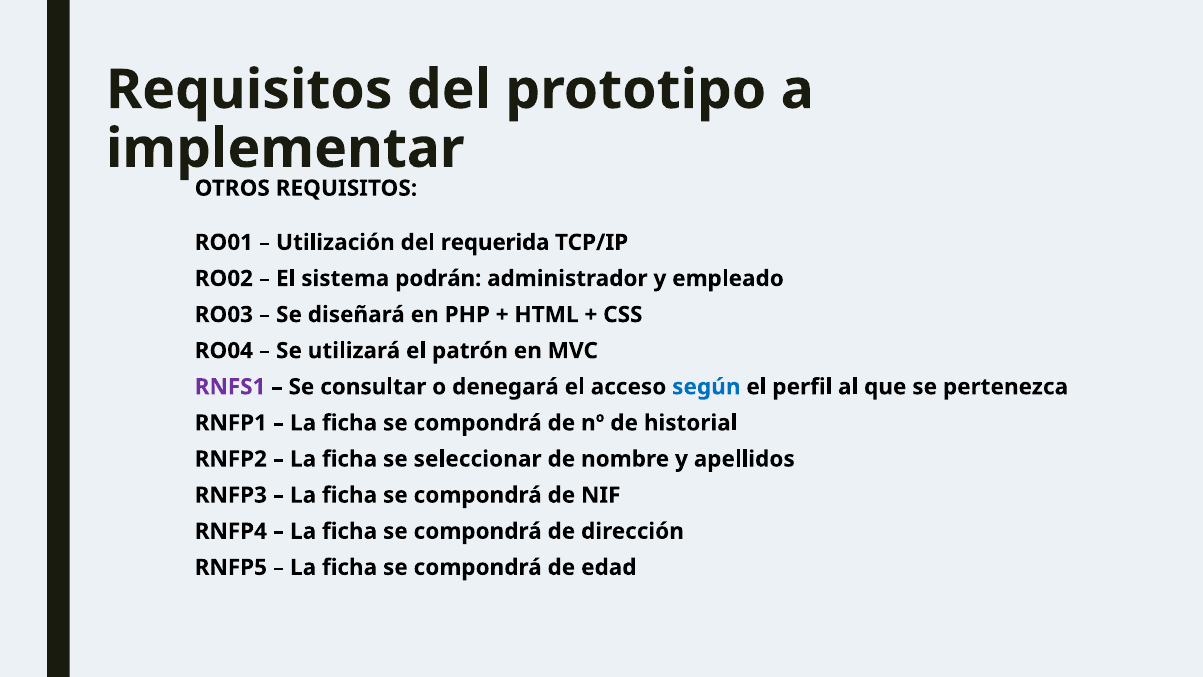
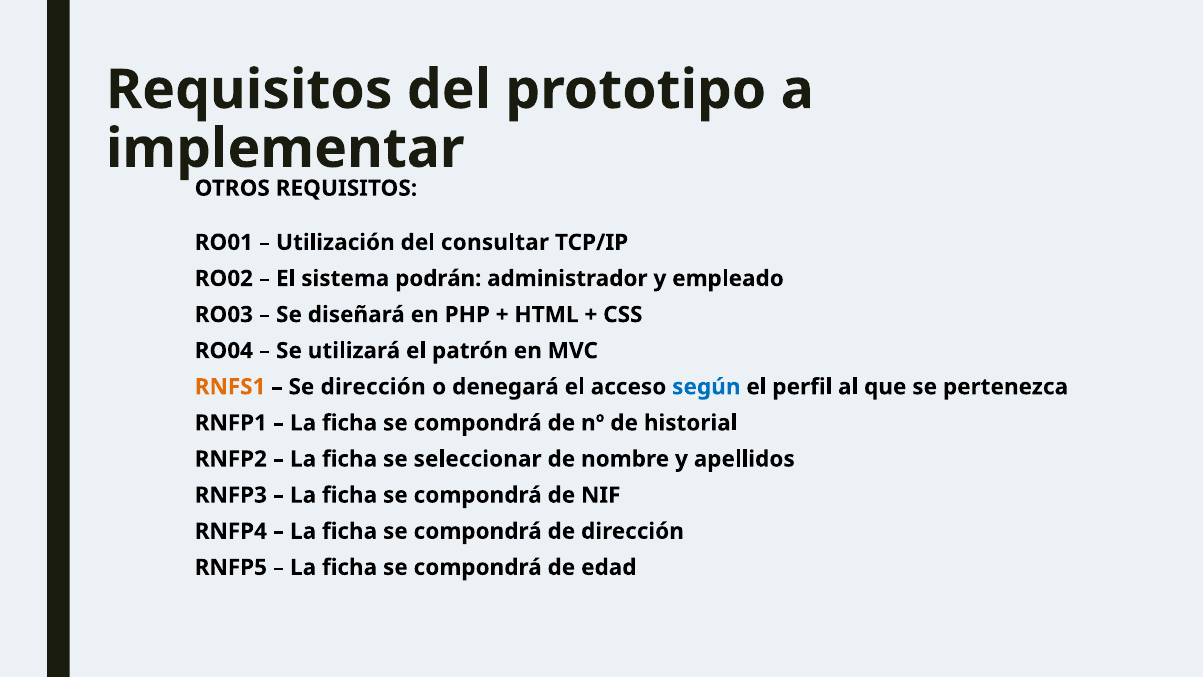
requerida: requerida -> consultar
RNFS1 colour: purple -> orange
Se consultar: consultar -> dirección
